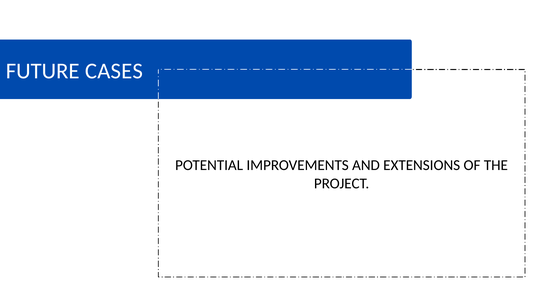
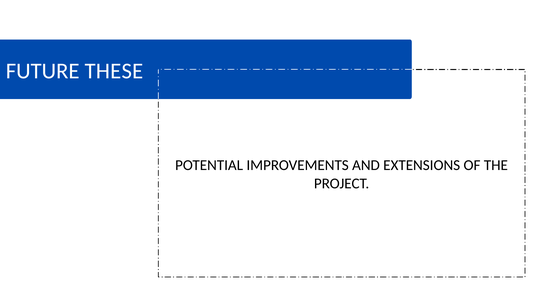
CASES: CASES -> THESE
